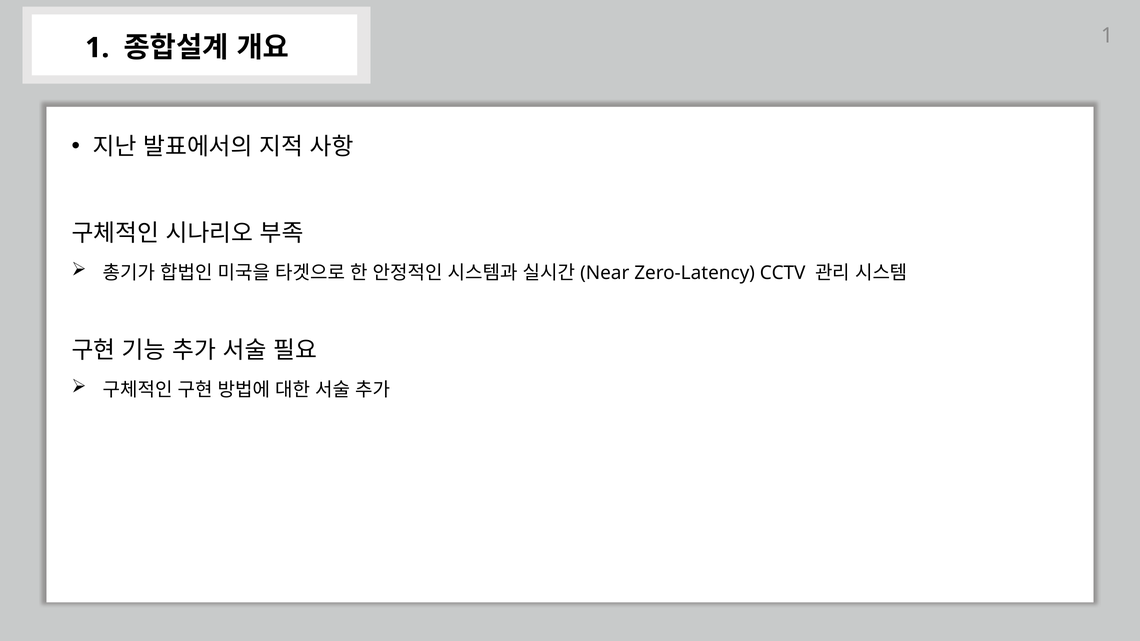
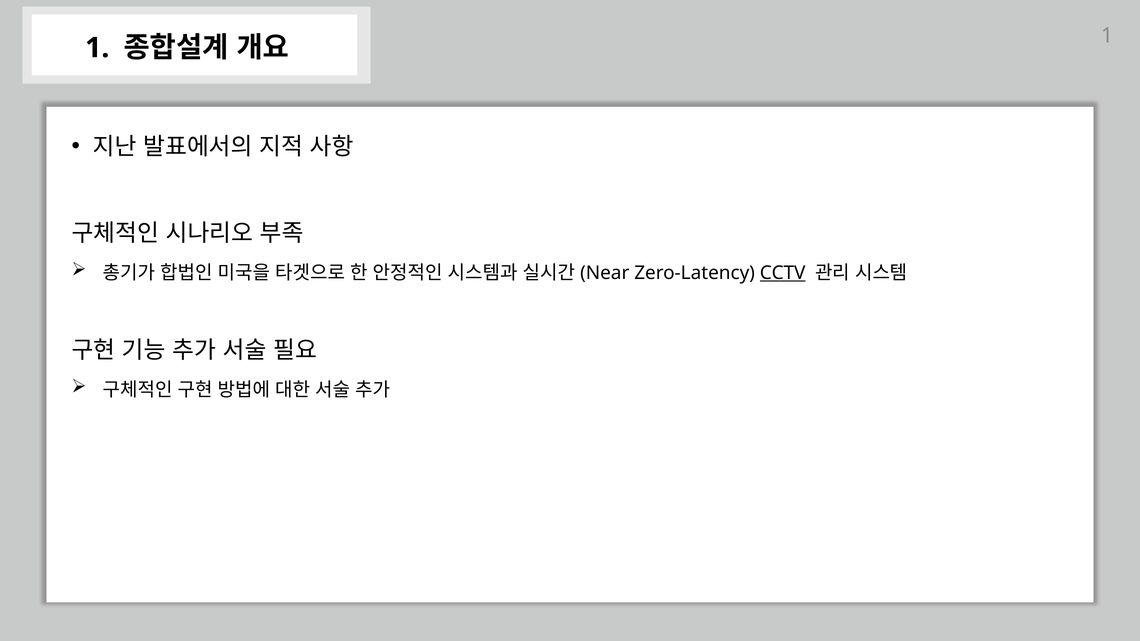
CCTV underline: none -> present
